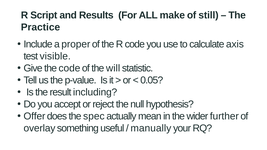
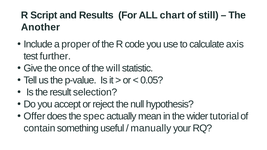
make: make -> chart
Practice: Practice -> Another
visible: visible -> further
the code: code -> once
including: including -> selection
further: further -> tutorial
overlay: overlay -> contain
